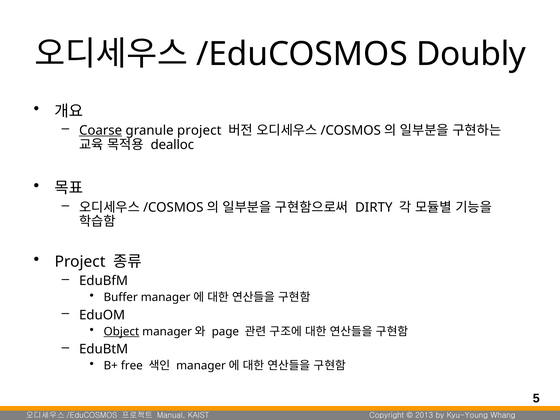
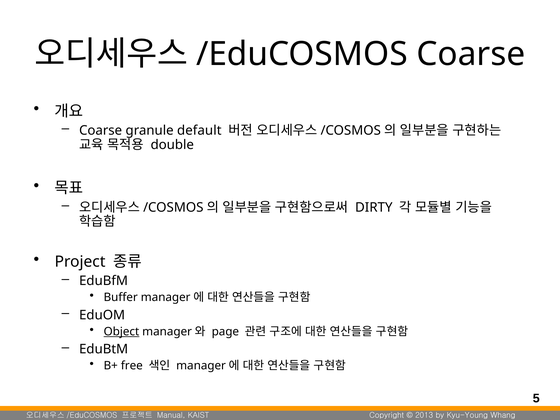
Doubly at (471, 54): Doubly -> Coarse
Coarse at (101, 130) underline: present -> none
granule project: project -> default
dealloc: dealloc -> double
